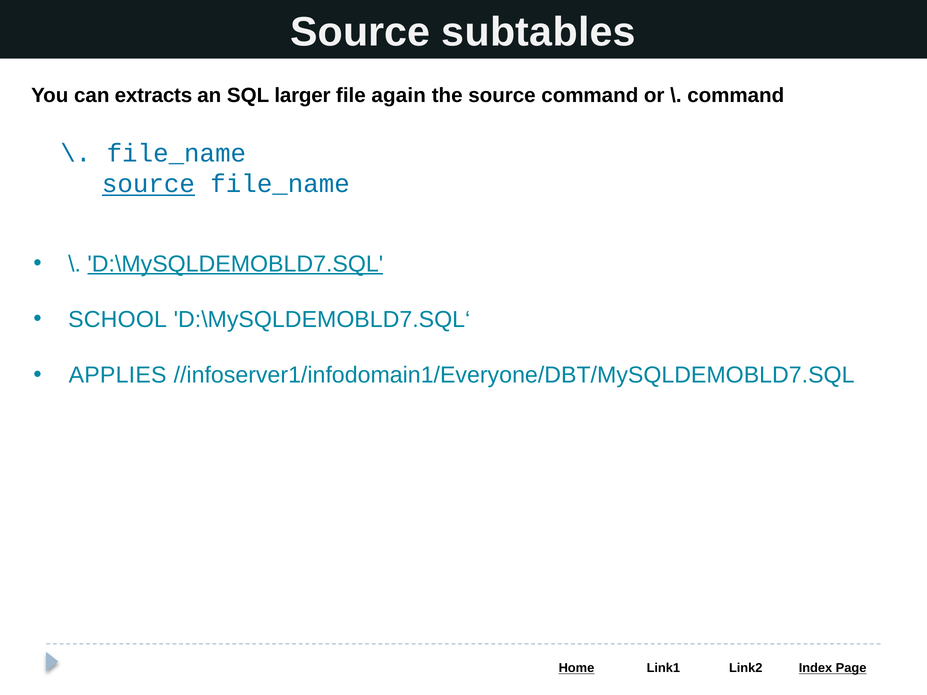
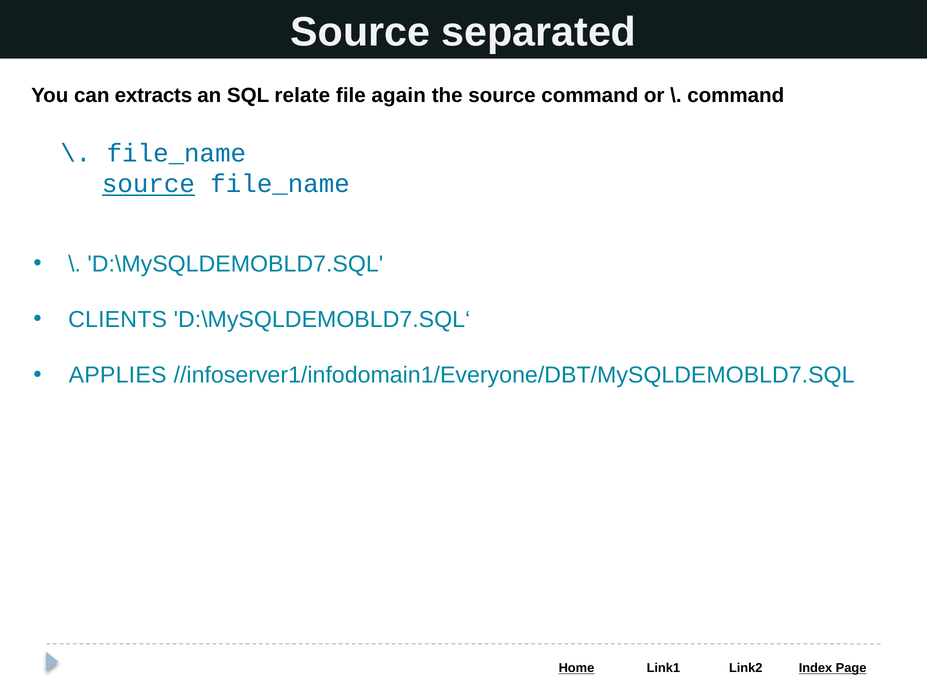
subtables: subtables -> separated
larger: larger -> relate
D:\MySQLDEMOBLD7.SQL underline: present -> none
SCHOOL: SCHOOL -> CLIENTS
